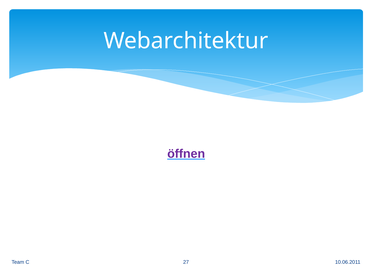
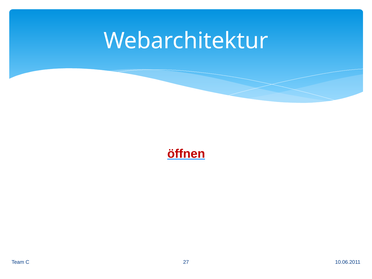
öffnen colour: purple -> red
